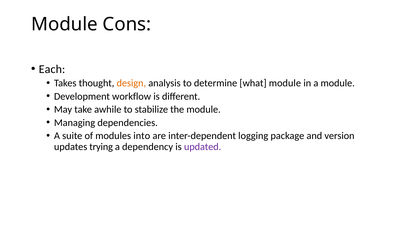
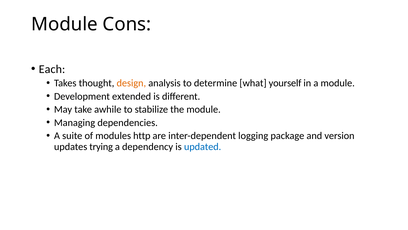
what module: module -> yourself
workflow: workflow -> extended
into: into -> http
updated colour: purple -> blue
